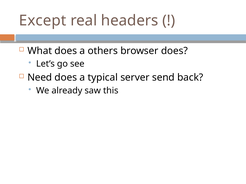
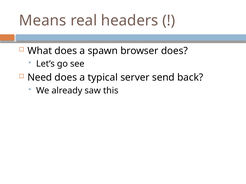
Except: Except -> Means
others: others -> spawn
